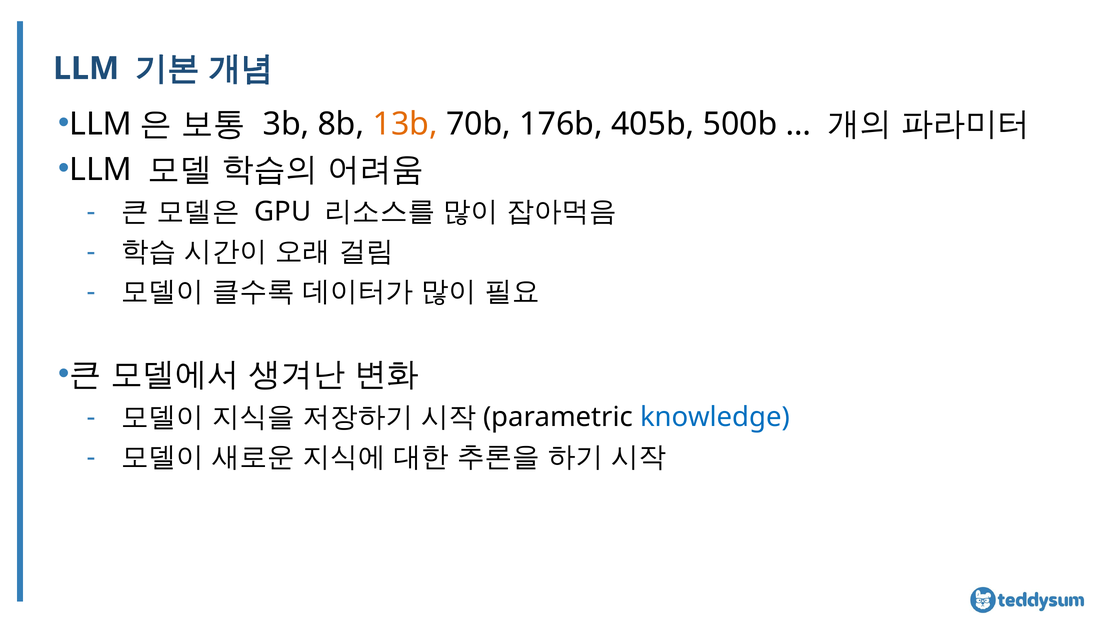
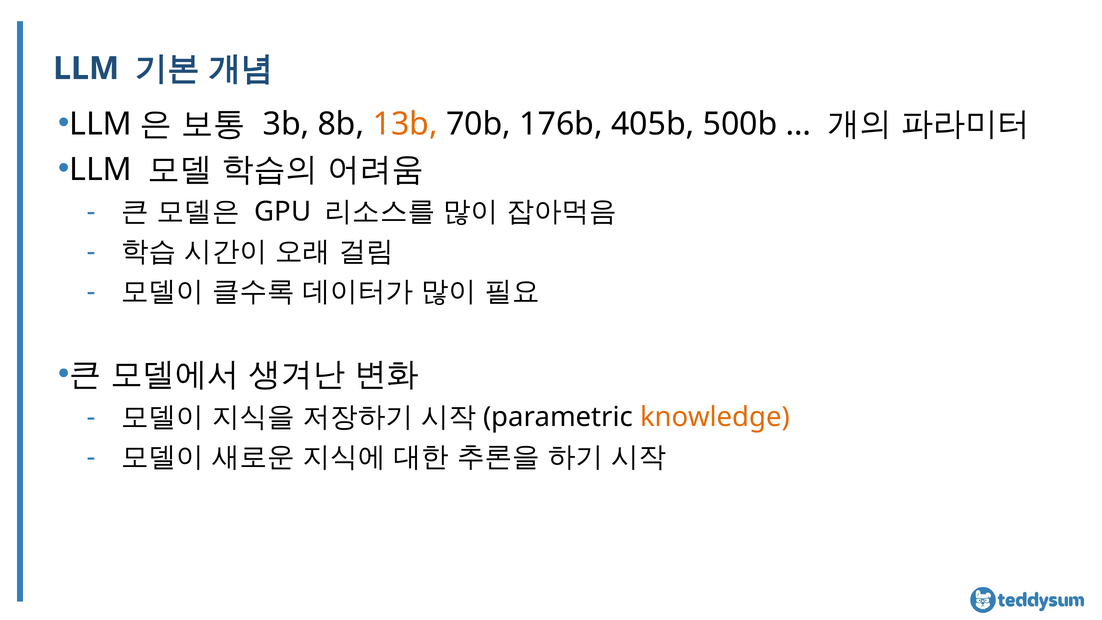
knowledge colour: blue -> orange
